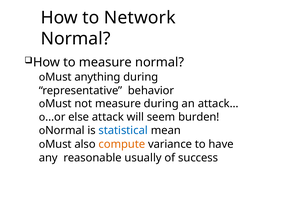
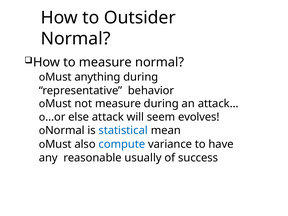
Network: Network -> Outsider
burden: burden -> evolves
compute colour: orange -> blue
